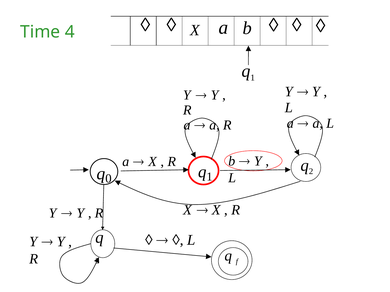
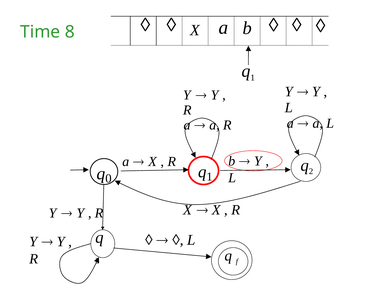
4: 4 -> 8
